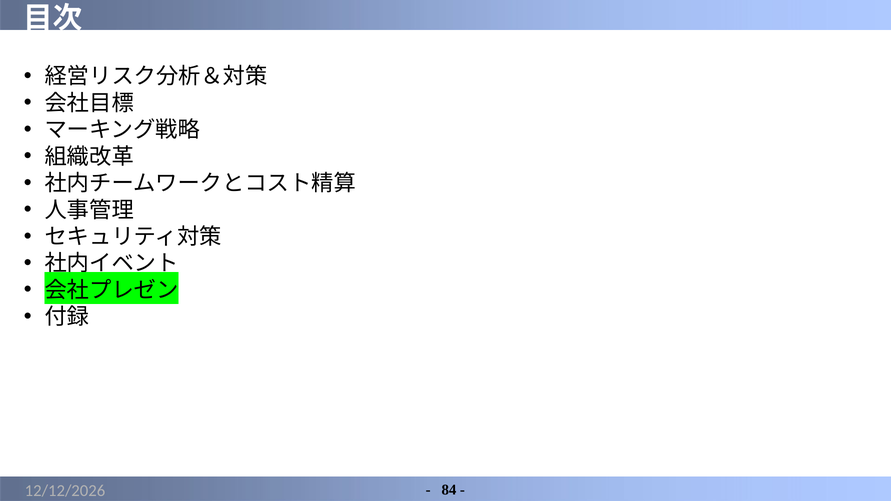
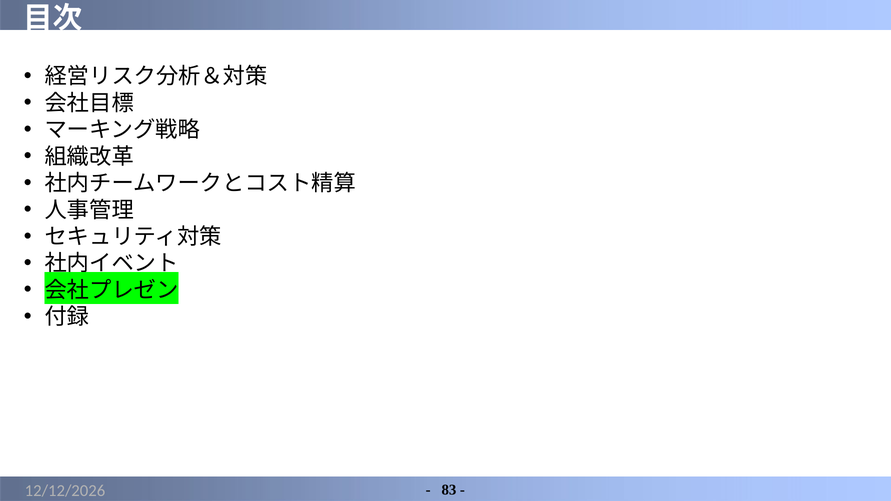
84: 84 -> 83
